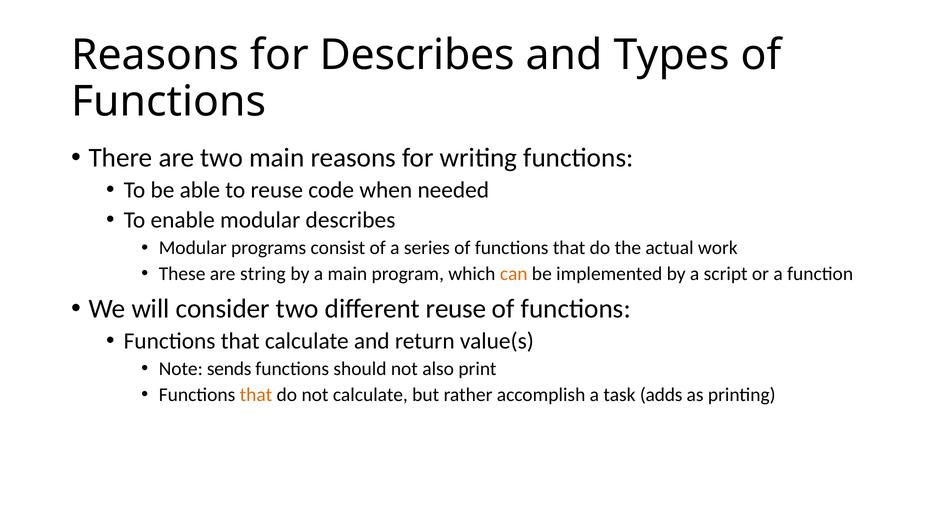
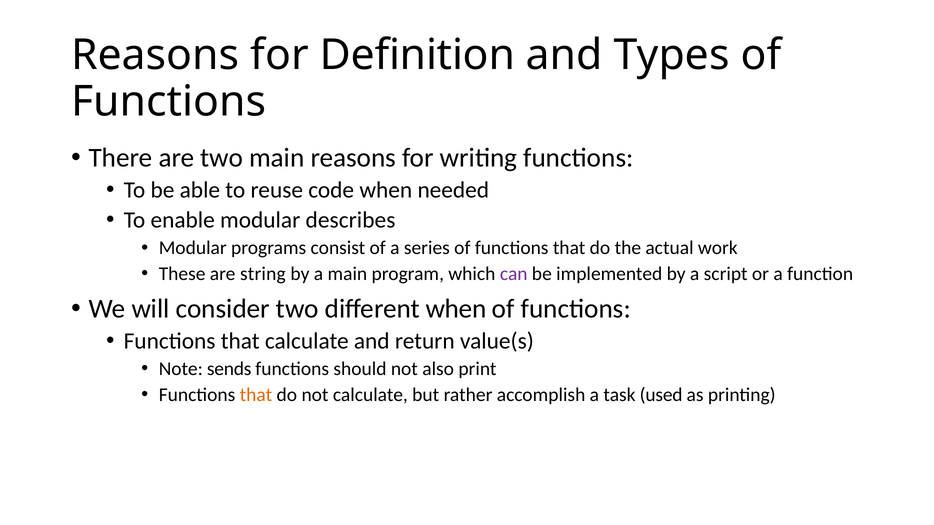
for Describes: Describes -> Definition
can colour: orange -> purple
different reuse: reuse -> when
adds: adds -> used
